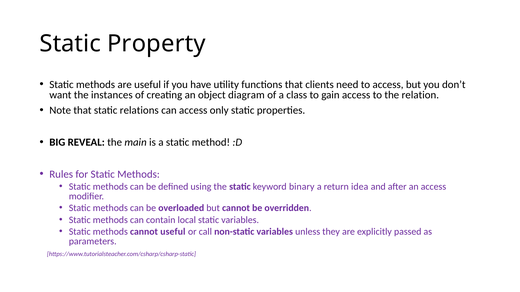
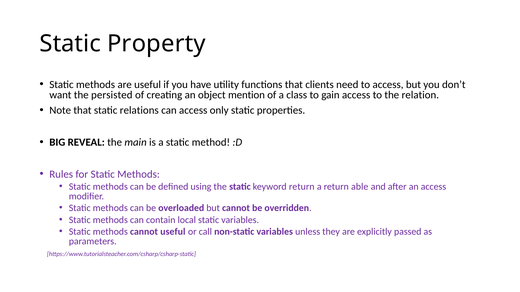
instances: instances -> persisted
diagram: diagram -> mention
keyword binary: binary -> return
idea: idea -> able
